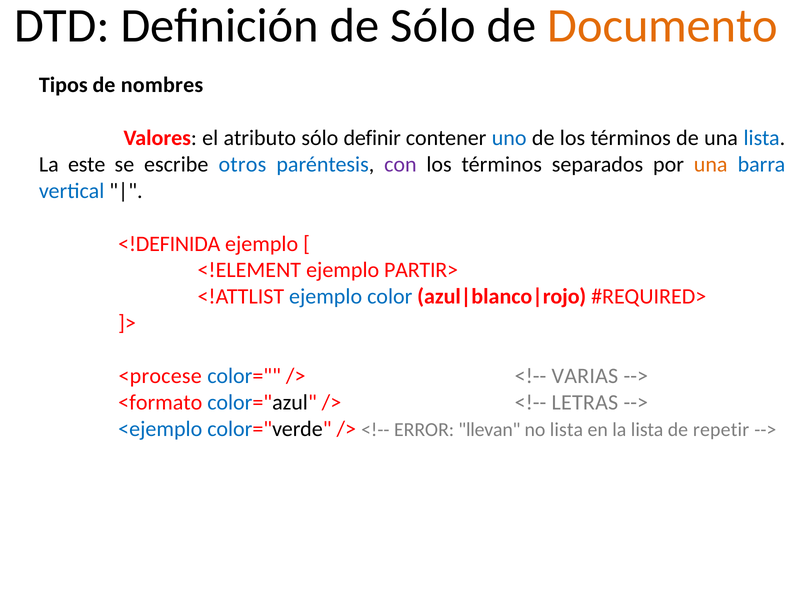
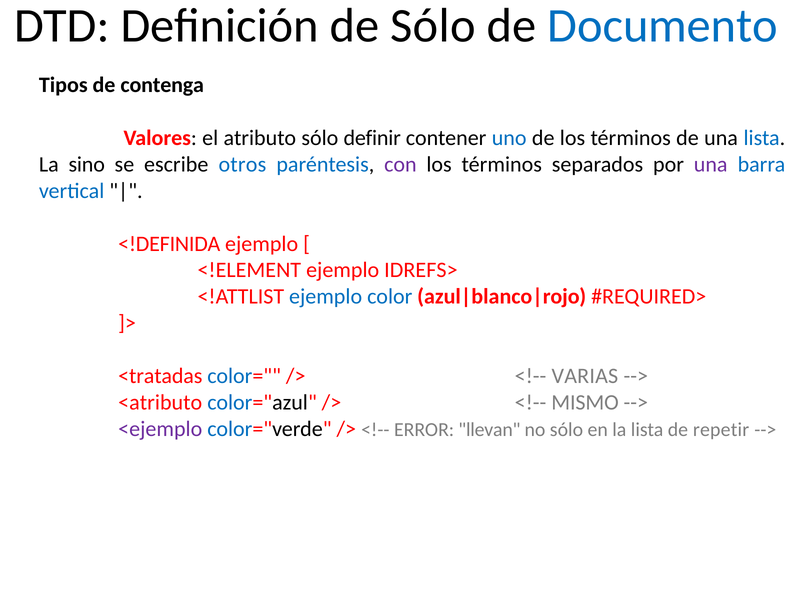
Documento colour: orange -> blue
nombres: nombres -> contenga
este: este -> sino
una at (711, 164) colour: orange -> purple
PARTIR>: PARTIR> -> IDREFS>
<procese: <procese -> <tratadas
<formato: <formato -> <atributo
LETRAS: LETRAS -> MISMO
<ejemplo colour: blue -> purple
no lista: lista -> sólo
